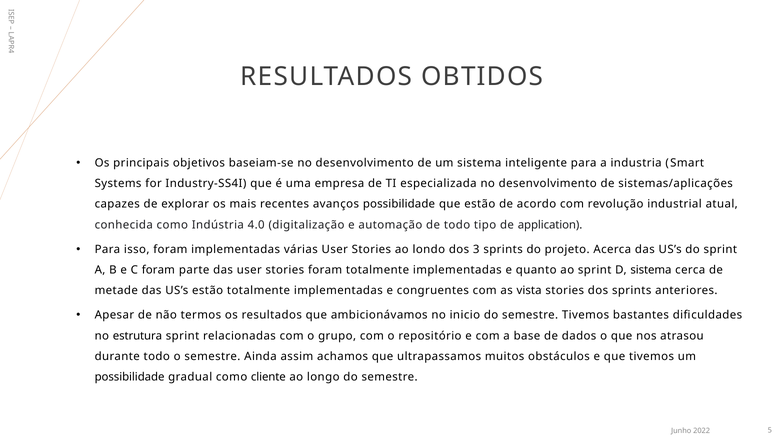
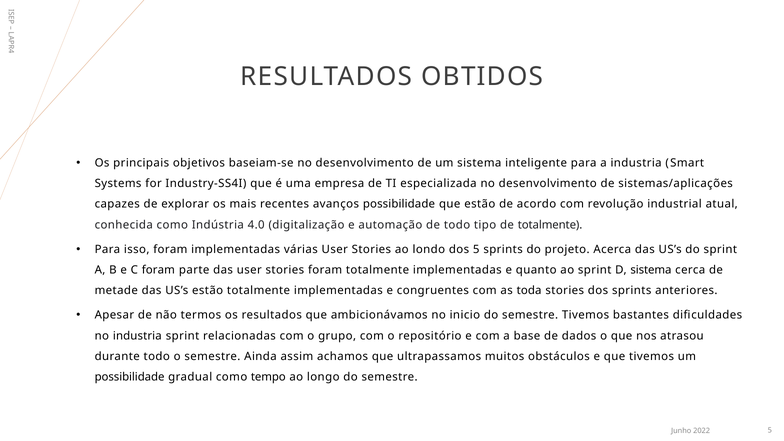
de application: application -> totalmente
dos 3: 3 -> 5
vista: vista -> toda
no estrutura: estrutura -> industria
cliente: cliente -> tempo
